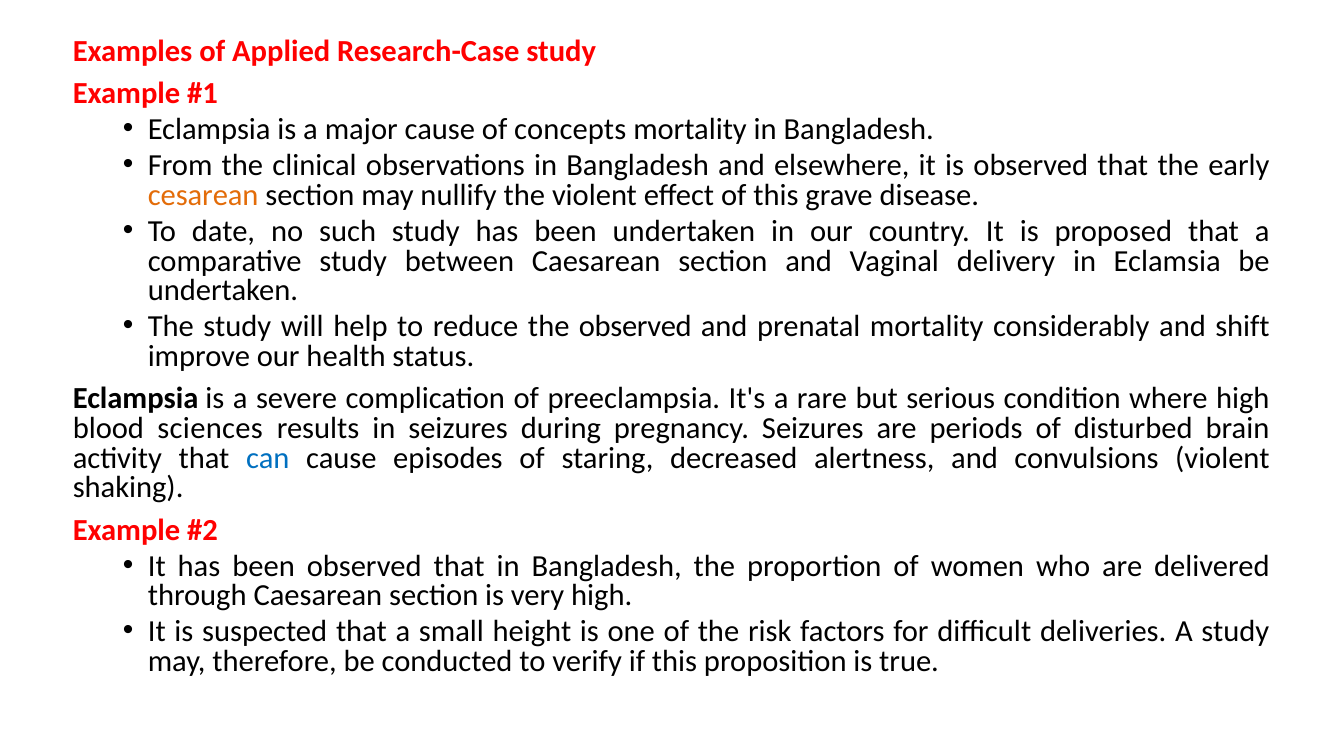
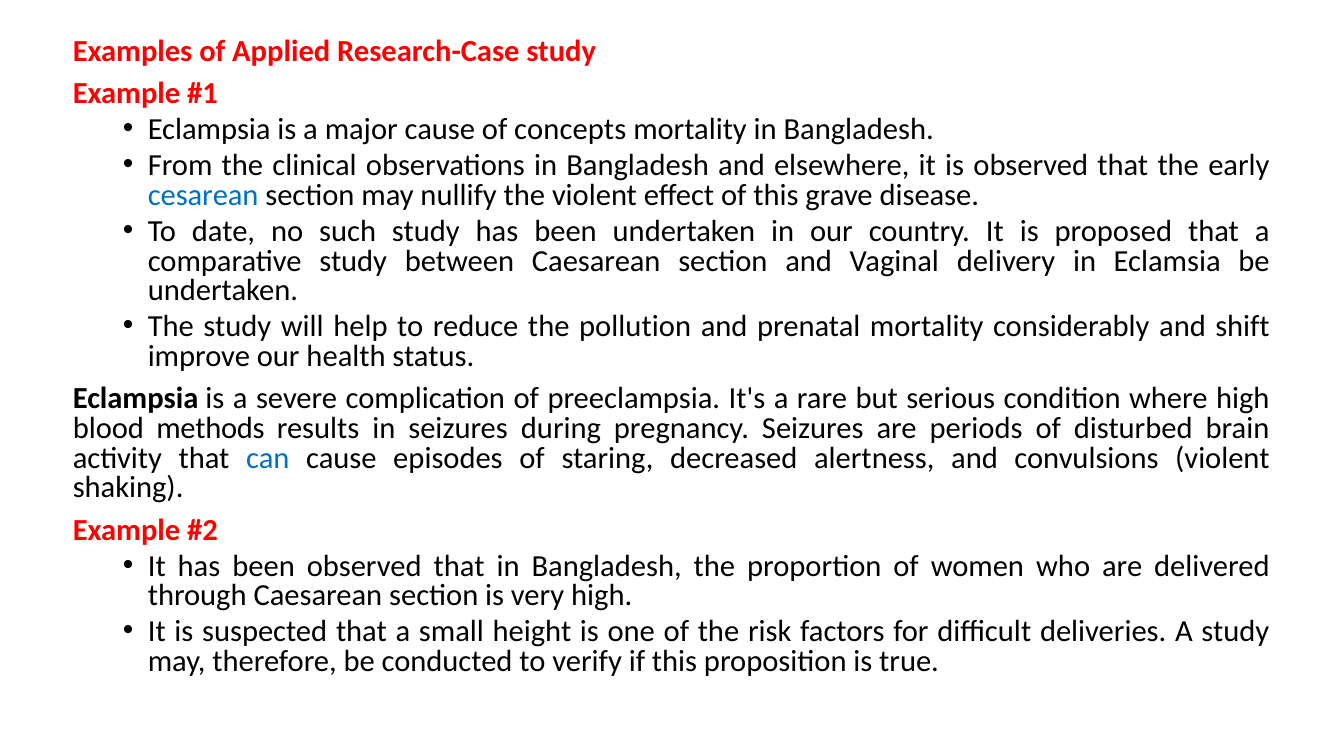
cesarean colour: orange -> blue
the observed: observed -> pollution
sciences: sciences -> methods
